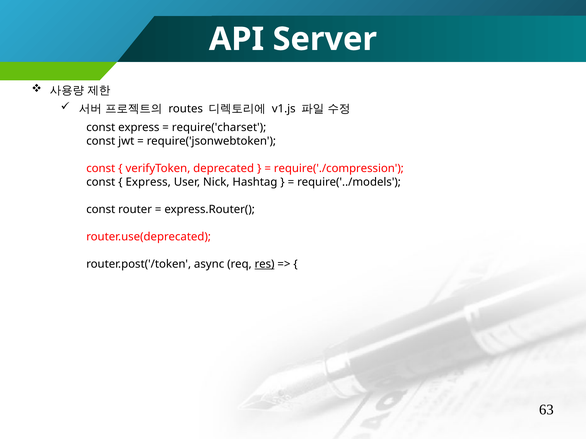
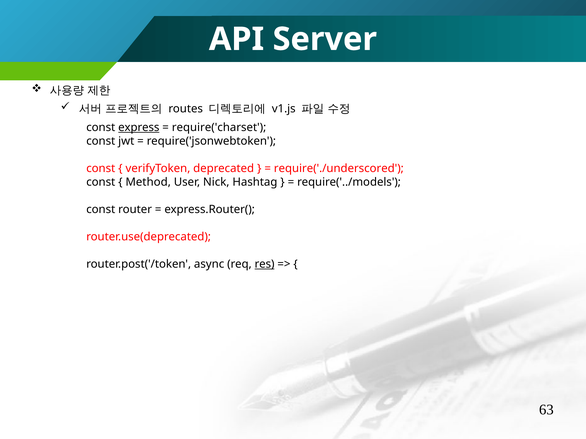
express at (139, 128) underline: none -> present
require('./compression: require('./compression -> require('./underscored
Express at (148, 182): Express -> Method
